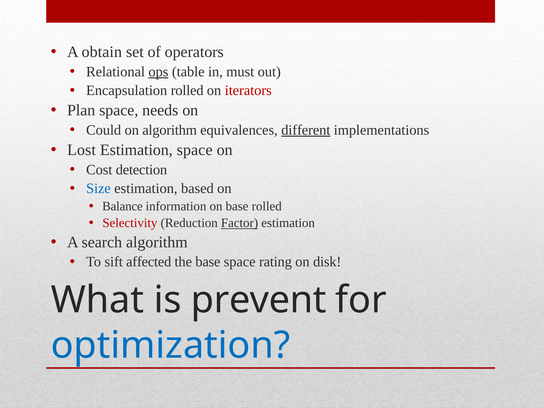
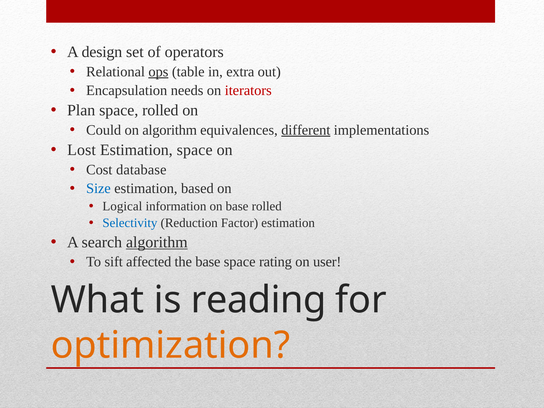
obtain: obtain -> design
must: must -> extra
Encapsulation rolled: rolled -> needs
space needs: needs -> rolled
detection: detection -> database
Balance: Balance -> Logical
Selectivity colour: red -> blue
Factor underline: present -> none
algorithm at (157, 242) underline: none -> present
disk: disk -> user
prevent: prevent -> reading
optimization colour: blue -> orange
